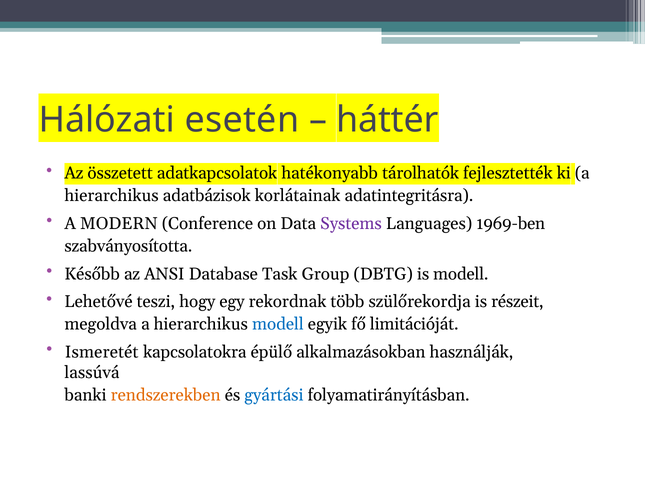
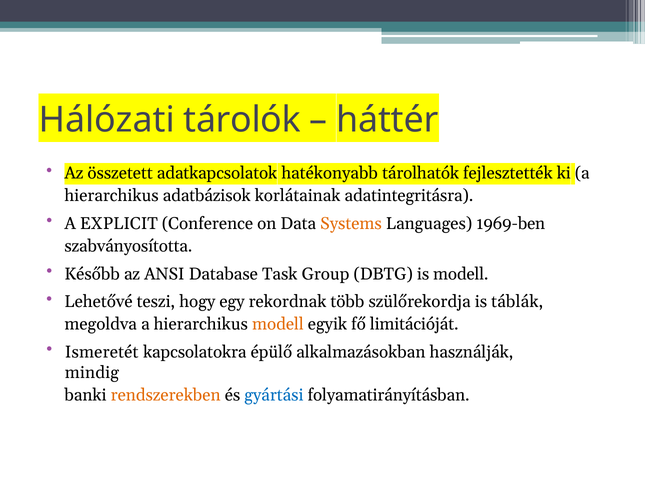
esetén: esetén -> tárolók
MODERN: MODERN -> EXPLICIT
Systems colour: purple -> orange
részeit: részeit -> táblák
modell at (278, 324) colour: blue -> orange
lassúvá: lassúvá -> mindig
